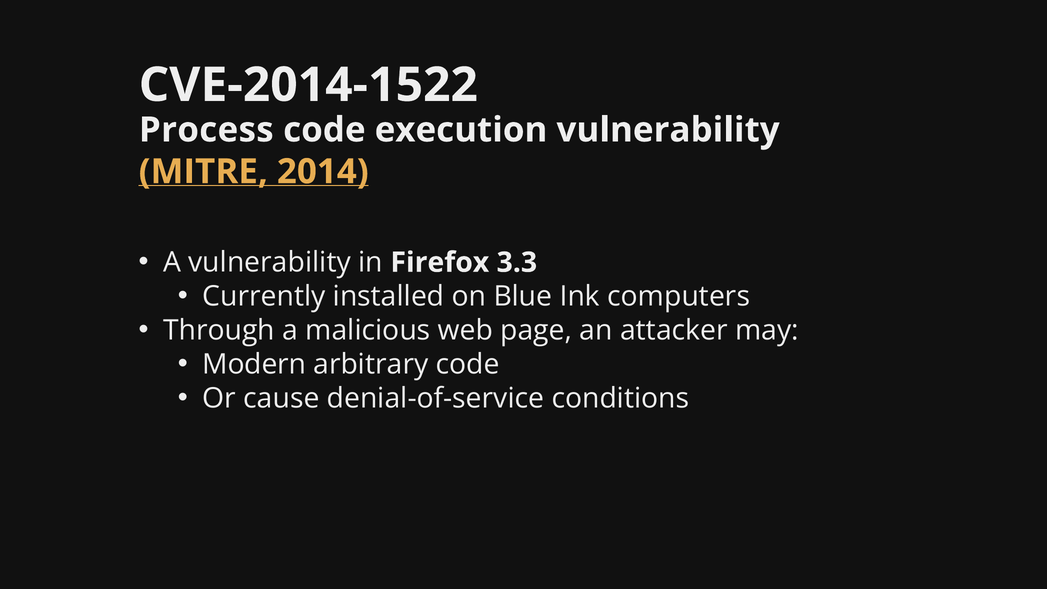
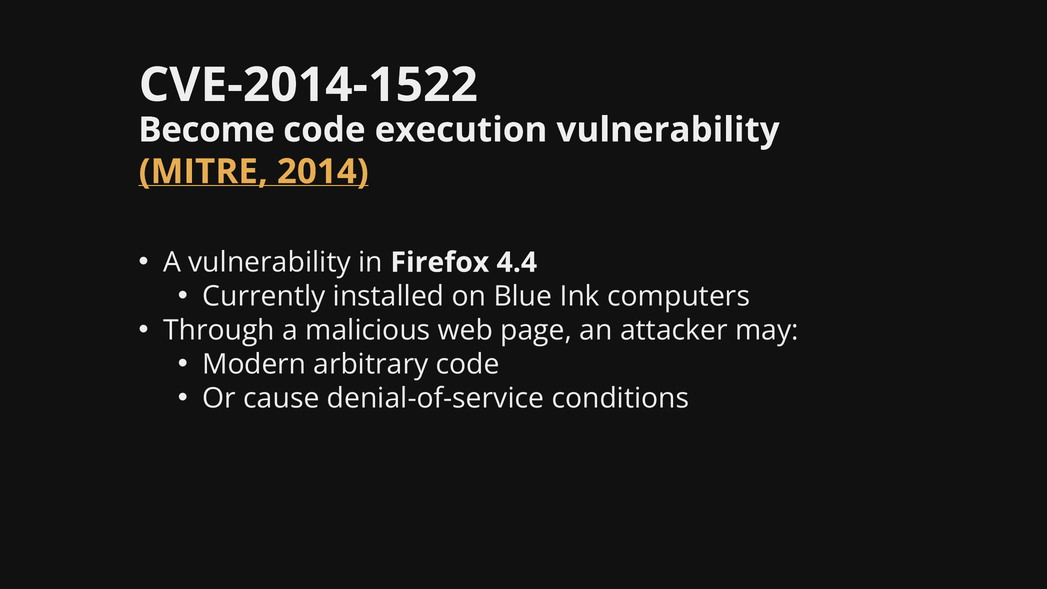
Process: Process -> Become
3.3: 3.3 -> 4.4
